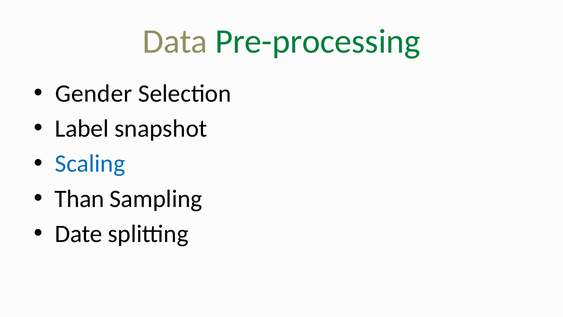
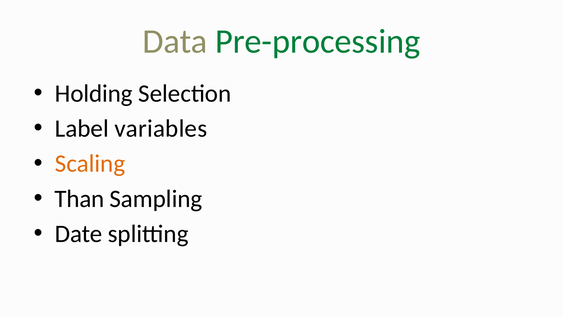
Gender: Gender -> Holding
snapshot: snapshot -> variables
Scaling colour: blue -> orange
